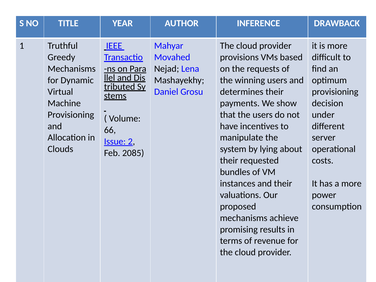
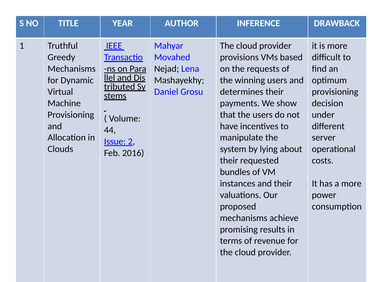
66: 66 -> 44
2085: 2085 -> 2016
